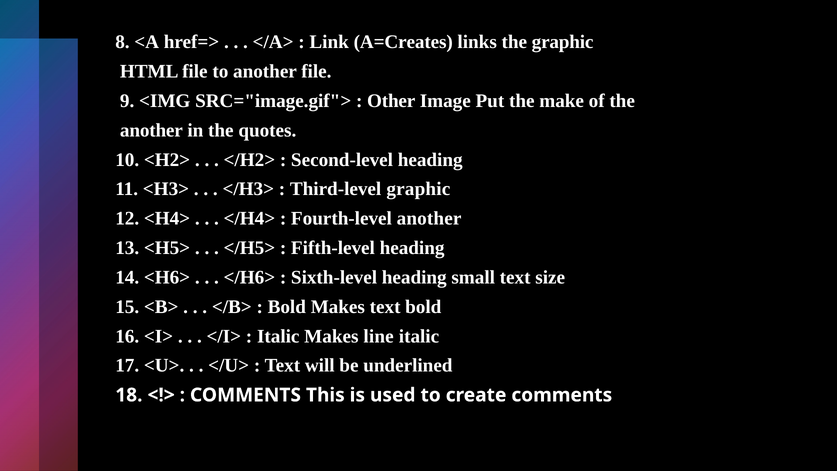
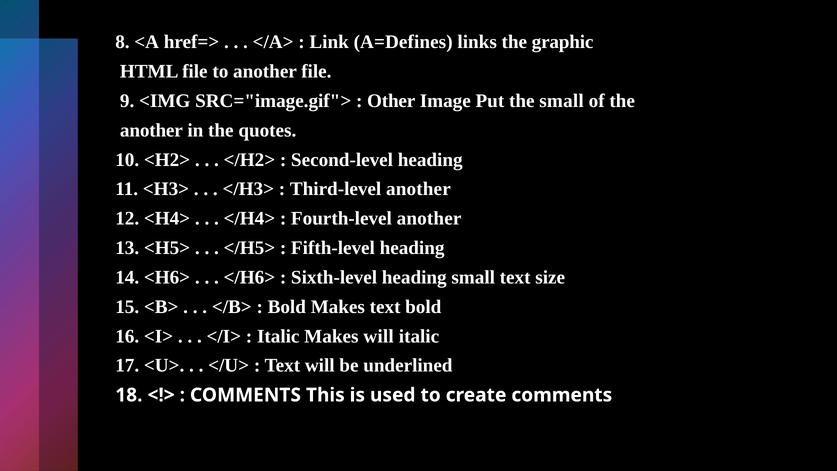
A=Creates: A=Creates -> A=Defines
the make: make -> small
Third-level graphic: graphic -> another
Makes line: line -> will
